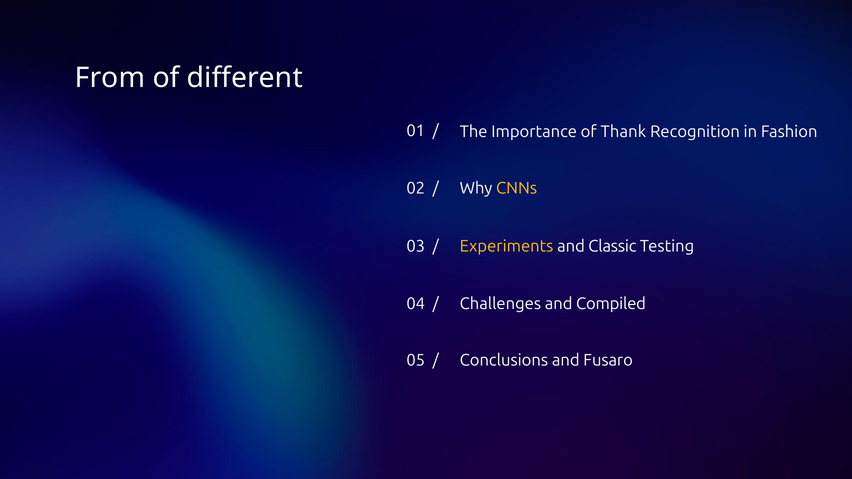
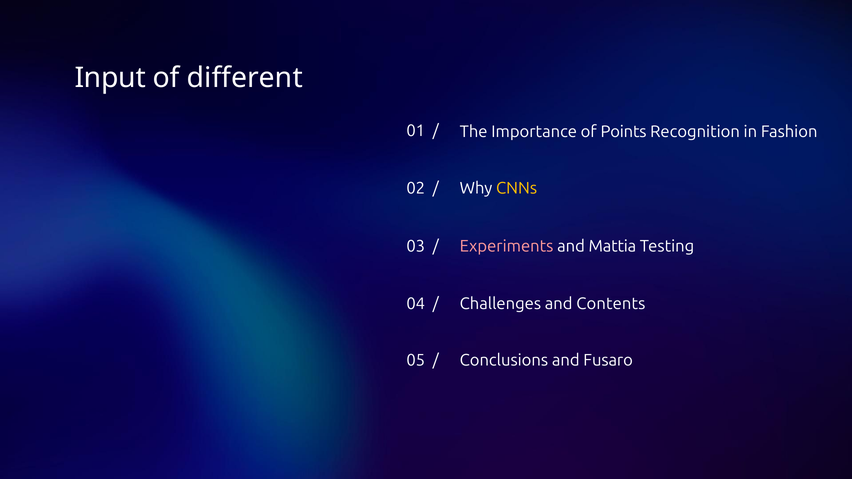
From: From -> Input
Thank: Thank -> Points
Experiments colour: yellow -> pink
Classic: Classic -> Mattia
Compiled: Compiled -> Contents
